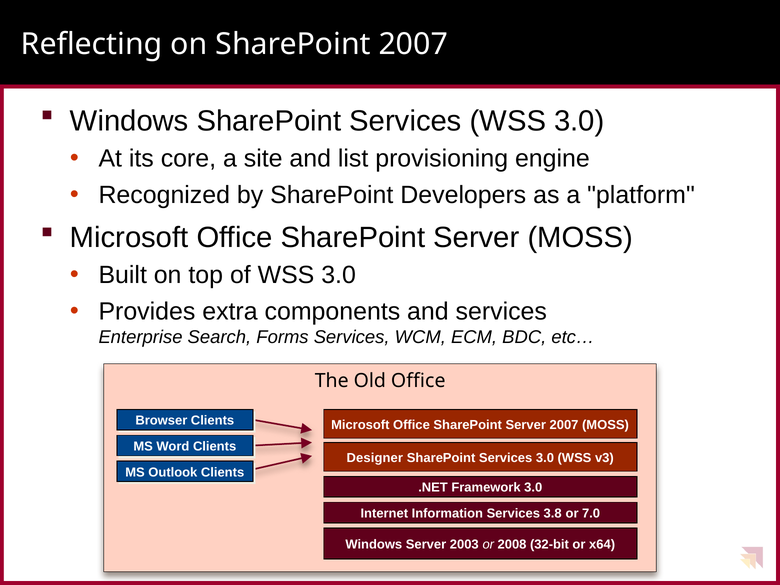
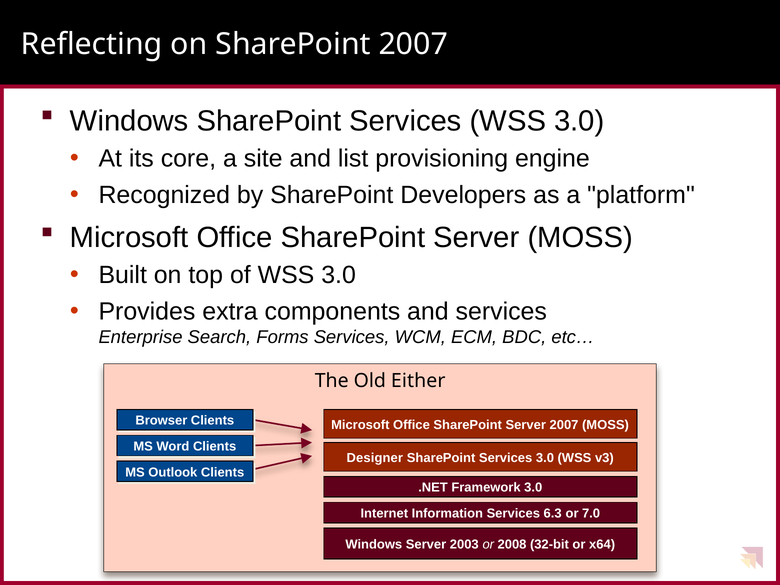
Old Office: Office -> Either
3.8: 3.8 -> 6.3
